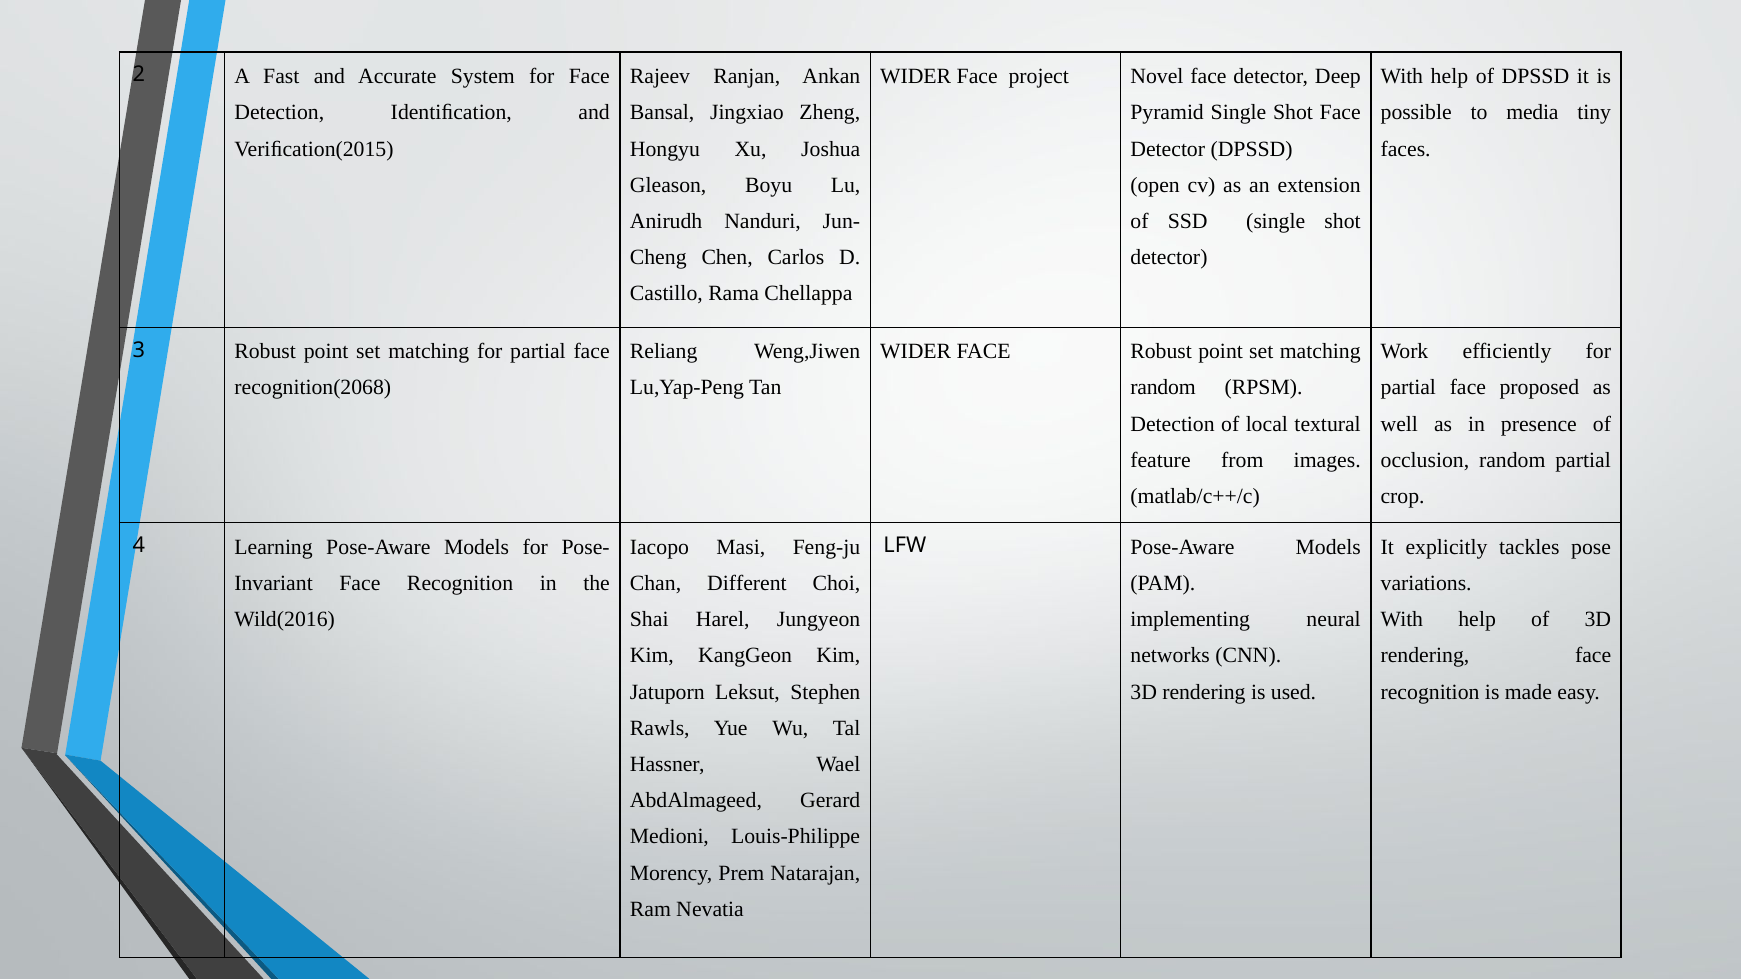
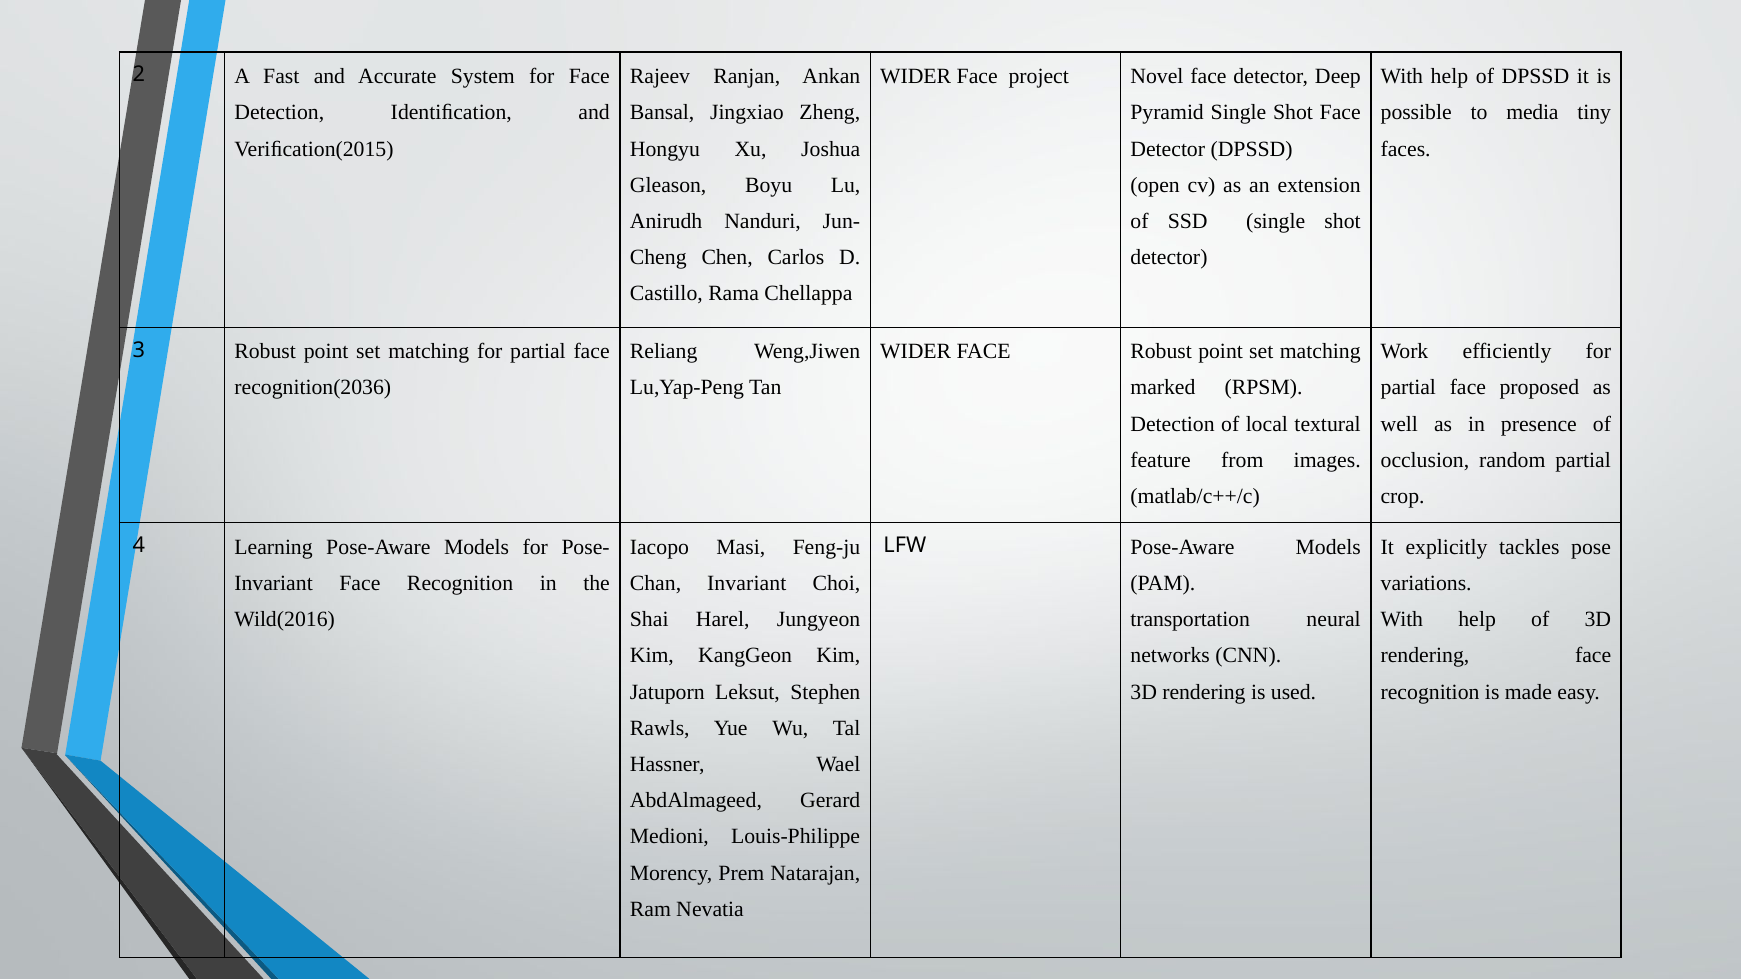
recognition(2068: recognition(2068 -> recognition(2036
random at (1163, 388): random -> marked
Chan Different: Different -> Invariant
implementing: implementing -> transportation
